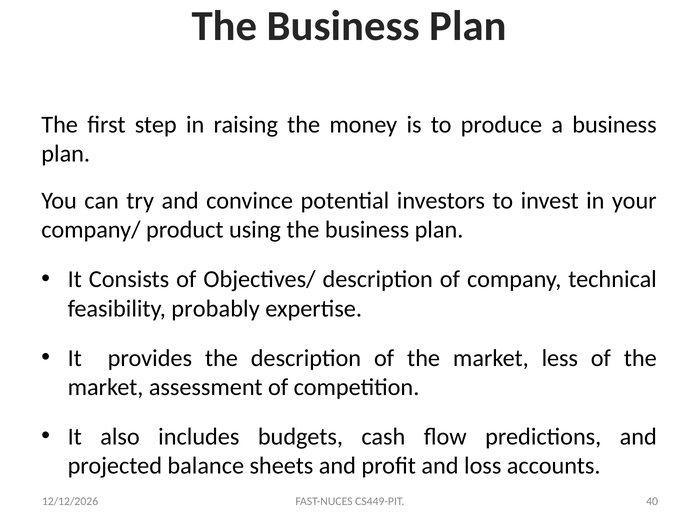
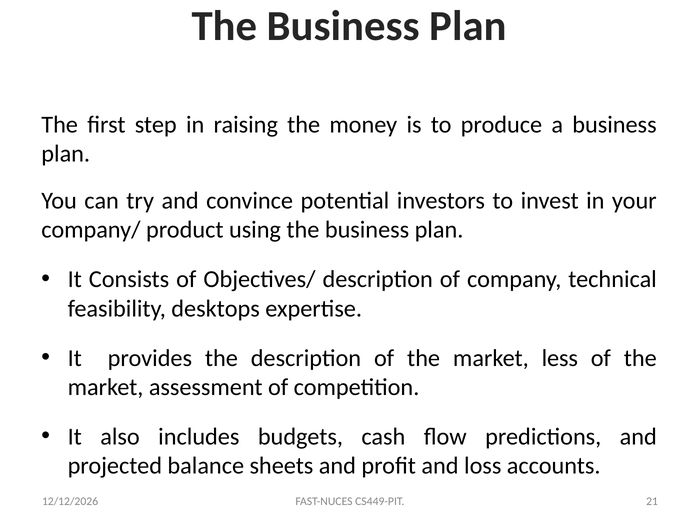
probably: probably -> desktops
40: 40 -> 21
